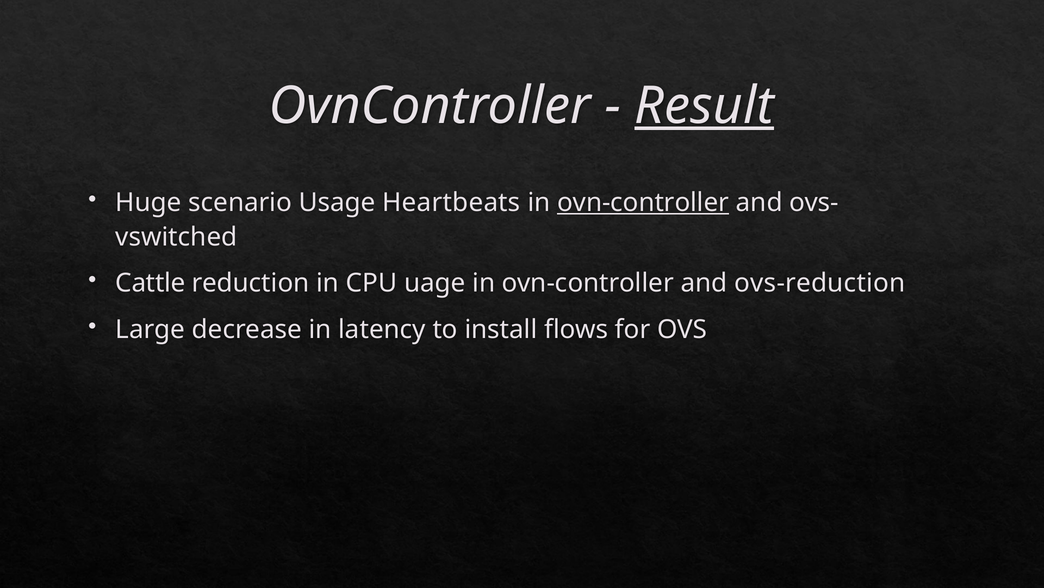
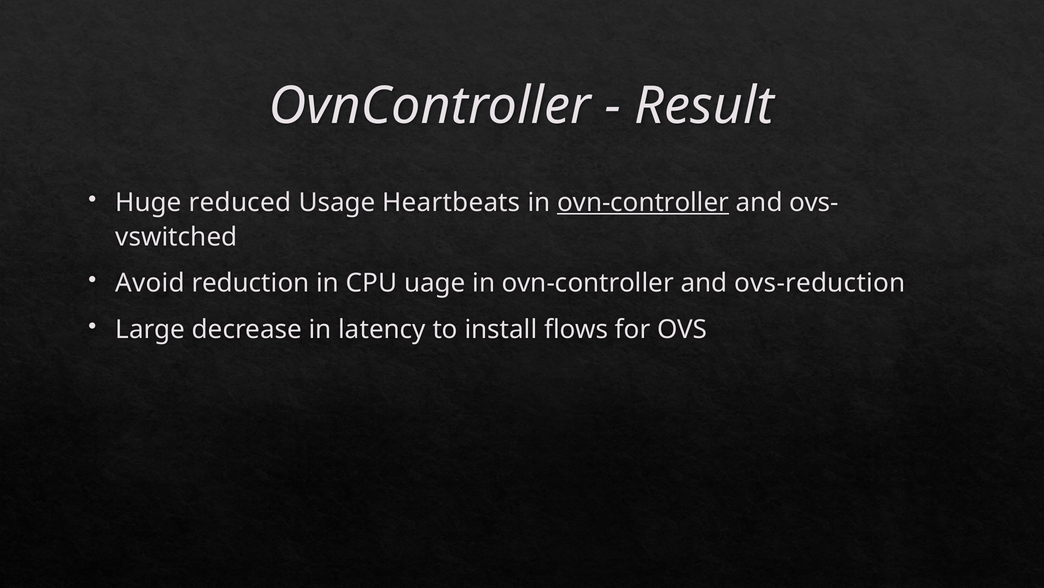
Result underline: present -> none
scenario: scenario -> reduced
Cattle: Cattle -> Avoid
